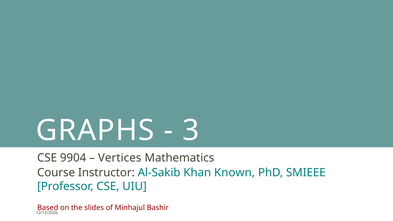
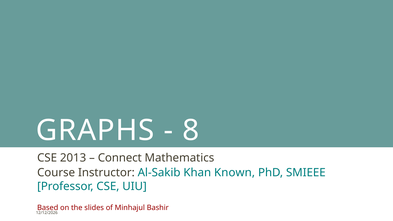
3: 3 -> 8
9904: 9904 -> 2013
Vertices: Vertices -> Connect
